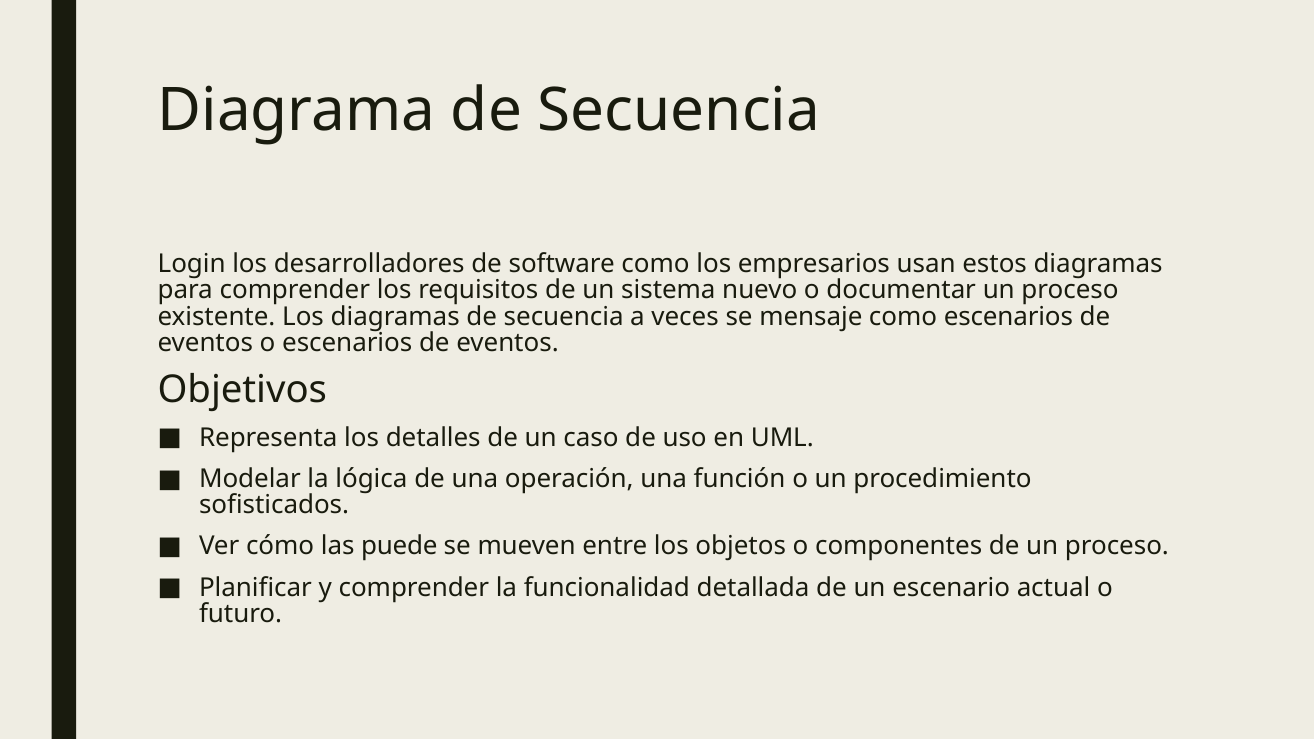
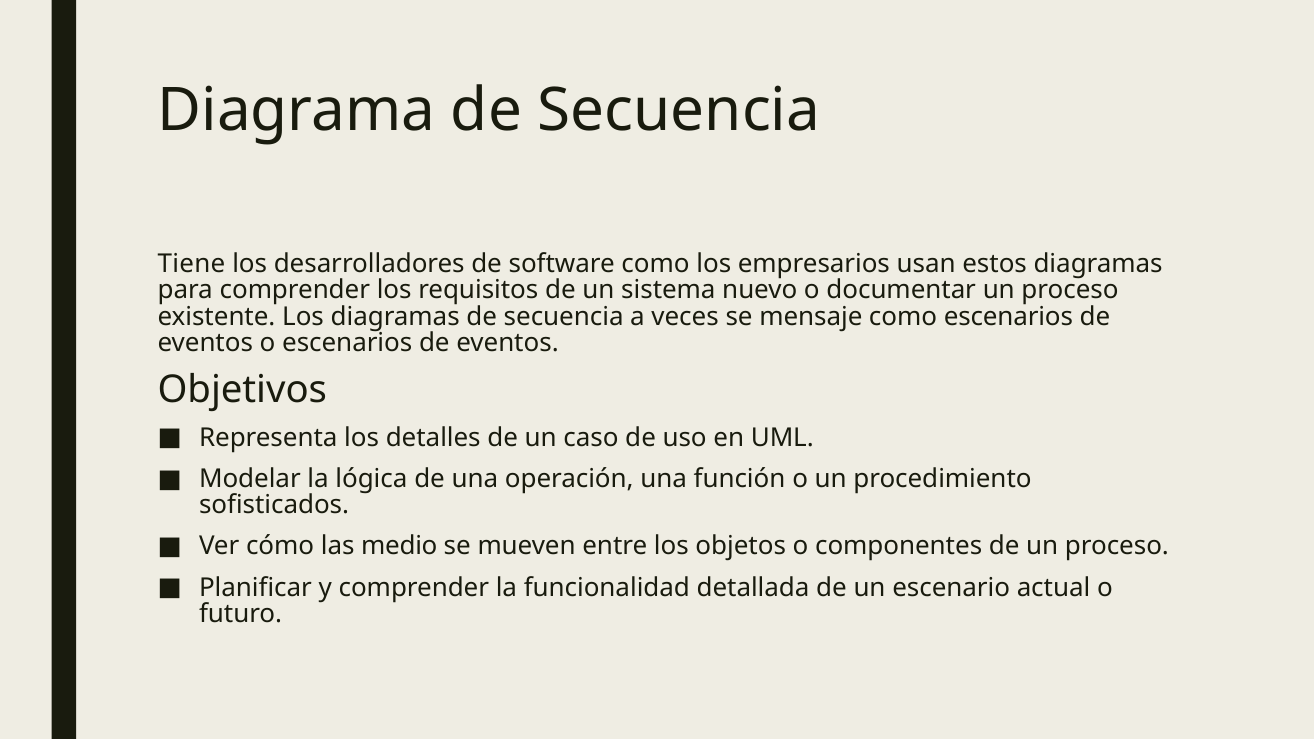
Login: Login -> Tiene
puede: puede -> medio
